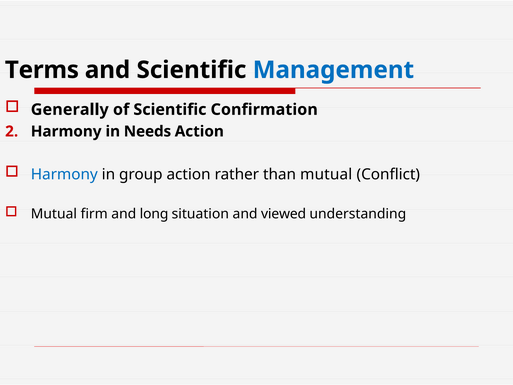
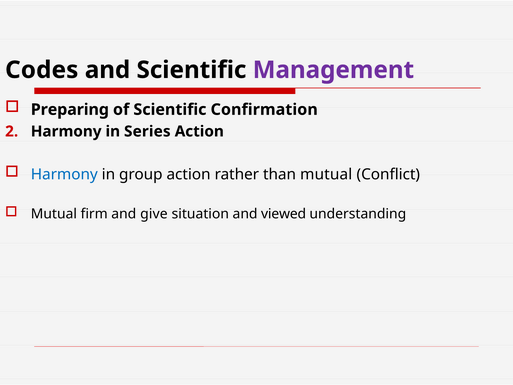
Terms: Terms -> Codes
Management colour: blue -> purple
Generally: Generally -> Preparing
Needs: Needs -> Series
long: long -> give
